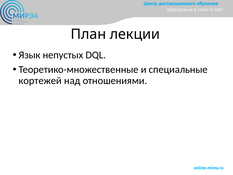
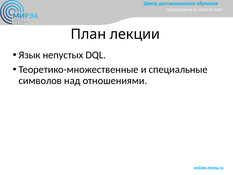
кортежей: кортежей -> символов
